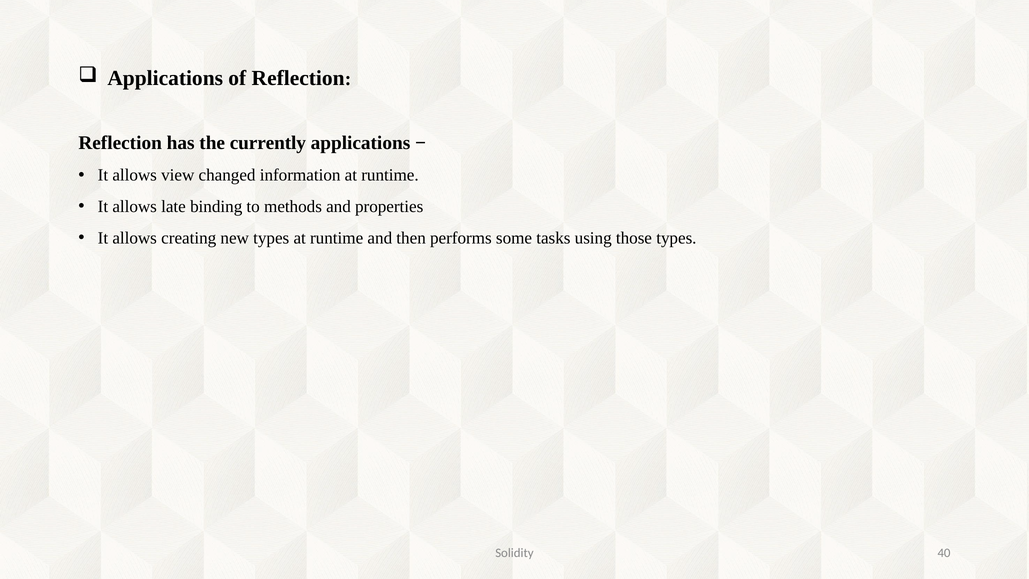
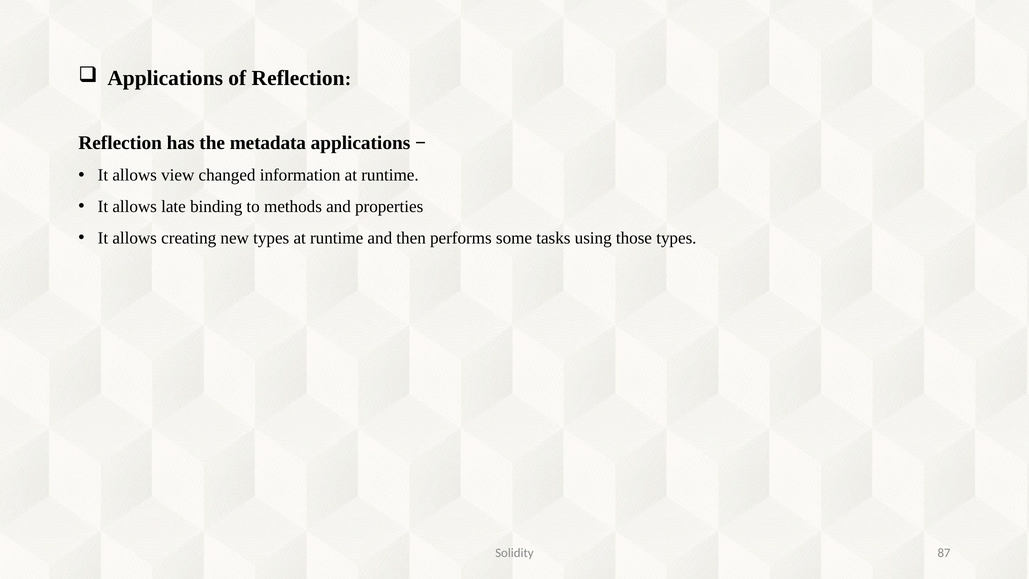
currently: currently -> metadata
40: 40 -> 87
